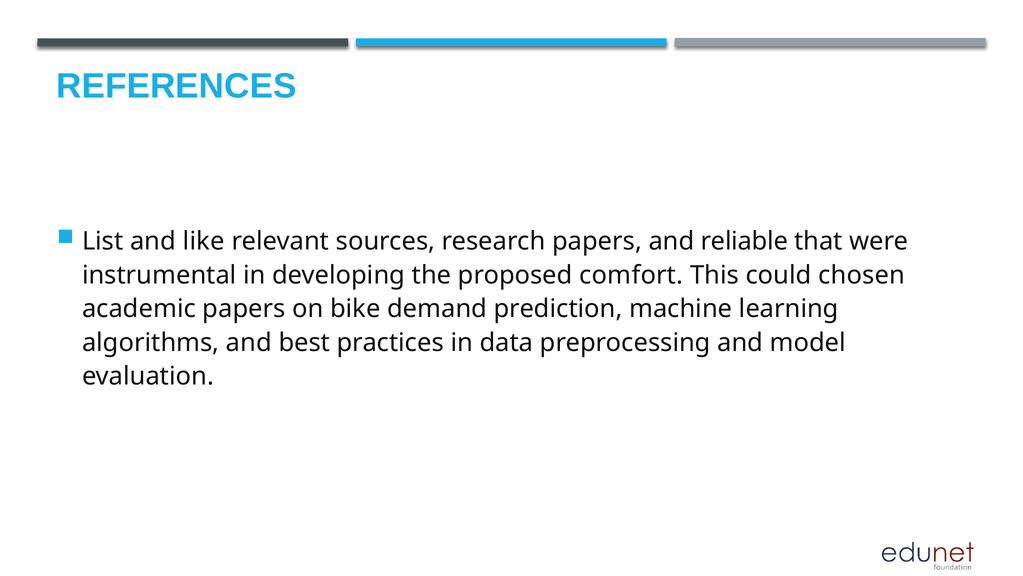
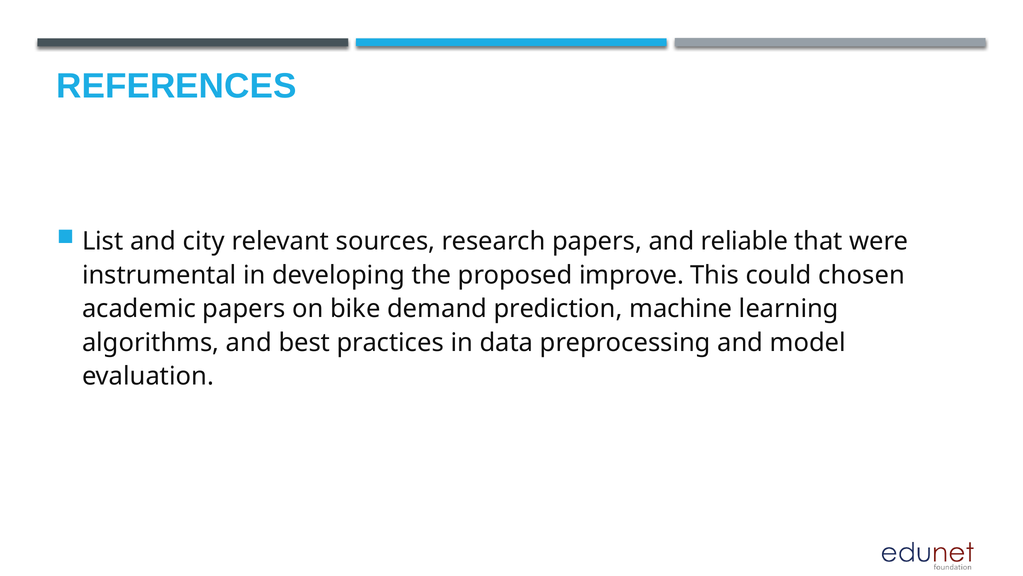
like: like -> city
comfort: comfort -> improve
